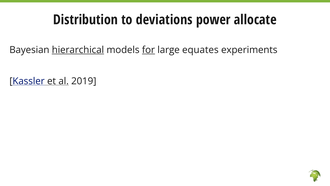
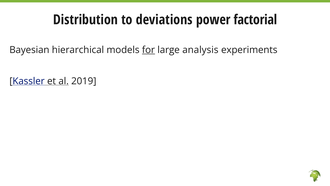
allocate: allocate -> factorial
hierarchical underline: present -> none
equates: equates -> analysis
